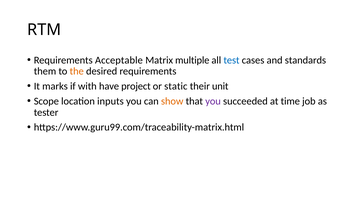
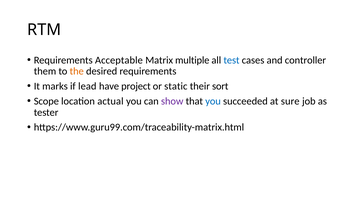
standards: standards -> controller
with: with -> lead
unit: unit -> sort
inputs: inputs -> actual
show colour: orange -> purple
you at (213, 101) colour: purple -> blue
time: time -> sure
